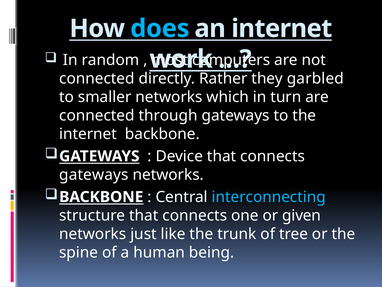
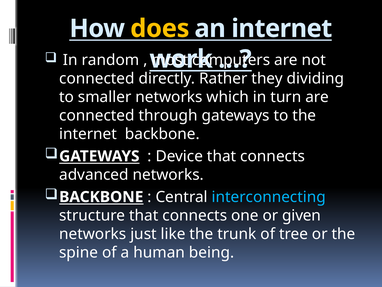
does colour: light blue -> yellow
garbled: garbled -> dividing
gateways at (94, 174): gateways -> advanced
